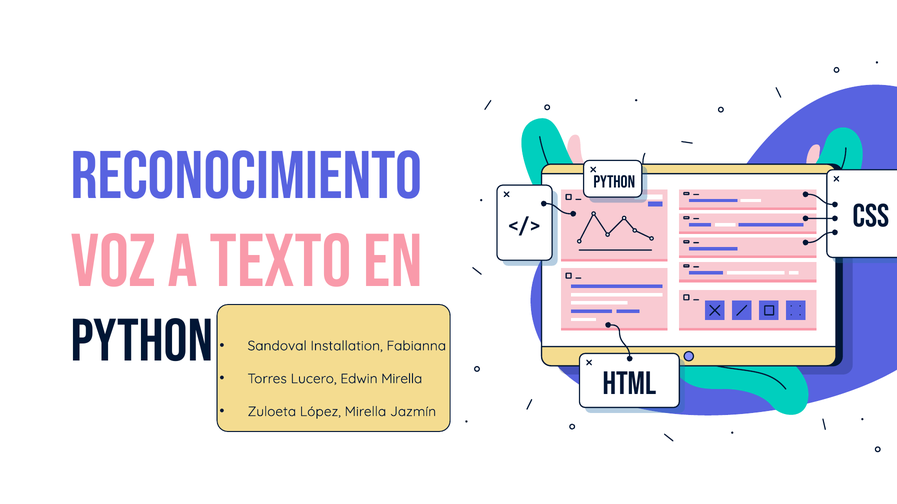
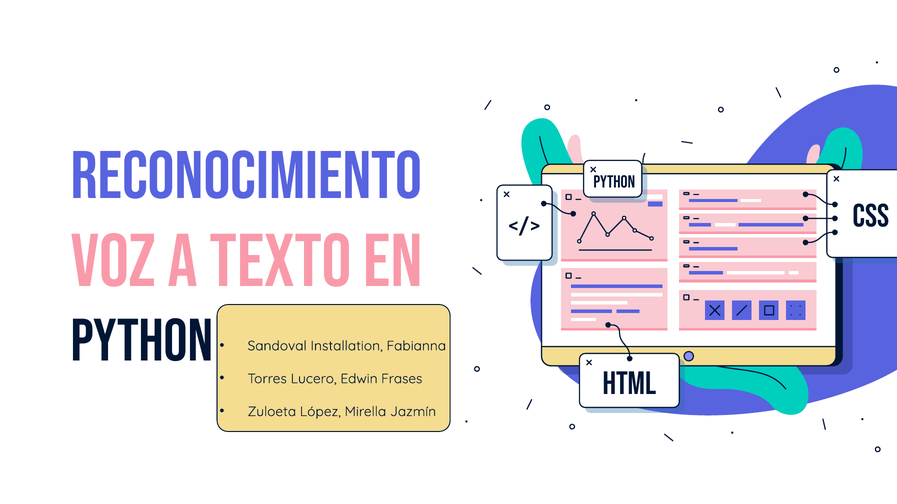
Edwin Mirella: Mirella -> Frases
